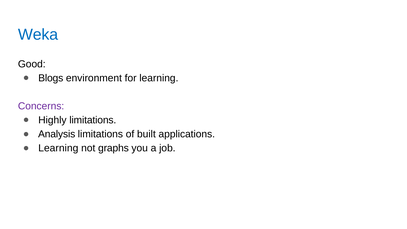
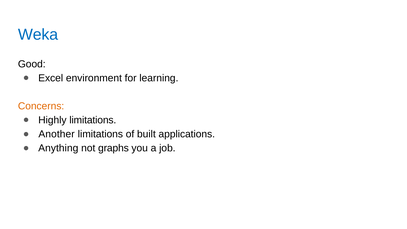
Blogs: Blogs -> Excel
Concerns colour: purple -> orange
Analysis: Analysis -> Another
Learning at (58, 148): Learning -> Anything
